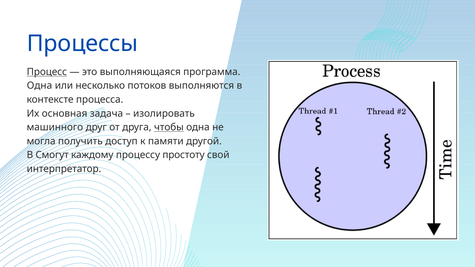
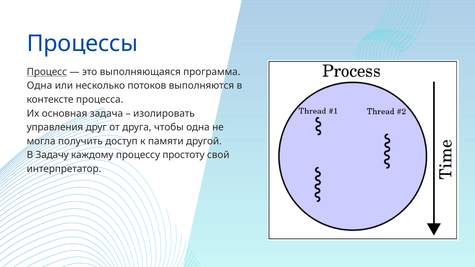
машинного: машинного -> управления
чтобы underline: present -> none
Смогут: Смогут -> Задачу
